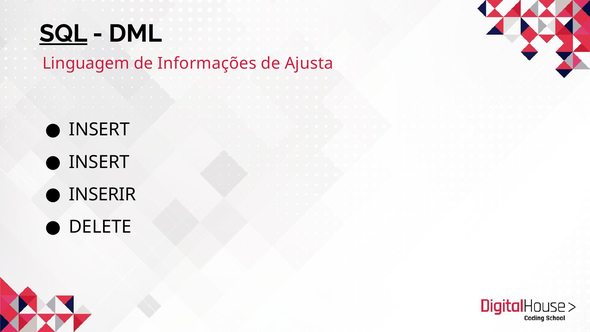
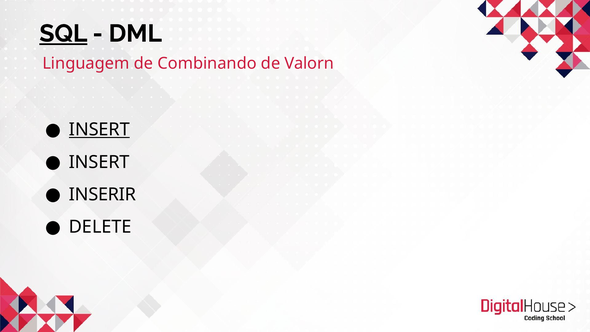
Informações: Informações -> Combinando
Ajusta: Ajusta -> Valorn
INSERT at (99, 130) underline: none -> present
